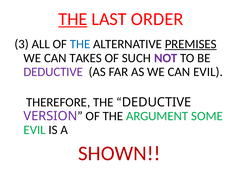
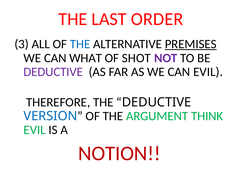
THE at (73, 19) underline: present -> none
TAKES: TAKES -> WHAT
SUCH: SUCH -> SHOT
VERSION colour: purple -> blue
SOME: SOME -> THINK
SHOWN: SHOWN -> NOTION
